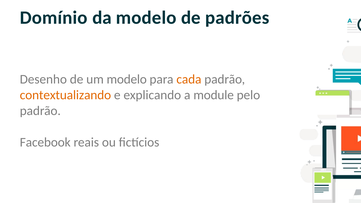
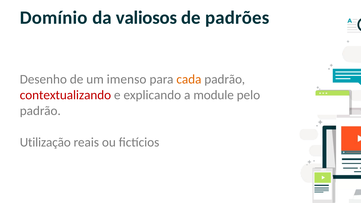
da modelo: modelo -> valiosos
um modelo: modelo -> imenso
contextualizando colour: orange -> red
Facebook: Facebook -> Utilização
